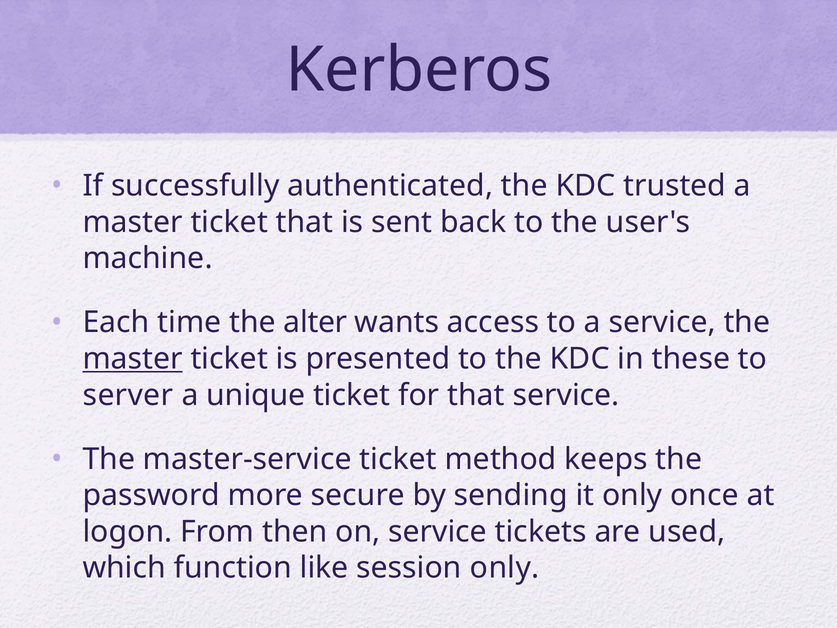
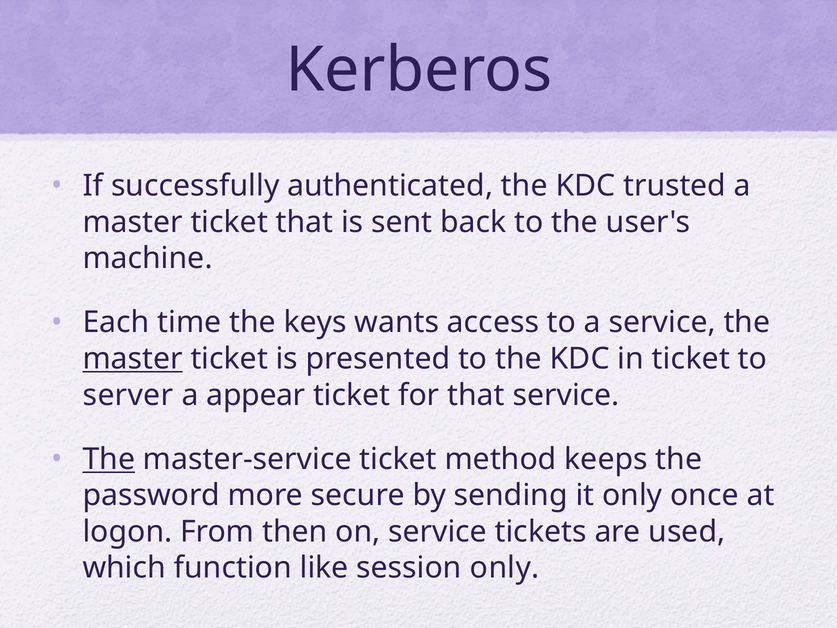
alter: alter -> keys
in these: these -> ticket
unique: unique -> appear
The at (109, 459) underline: none -> present
